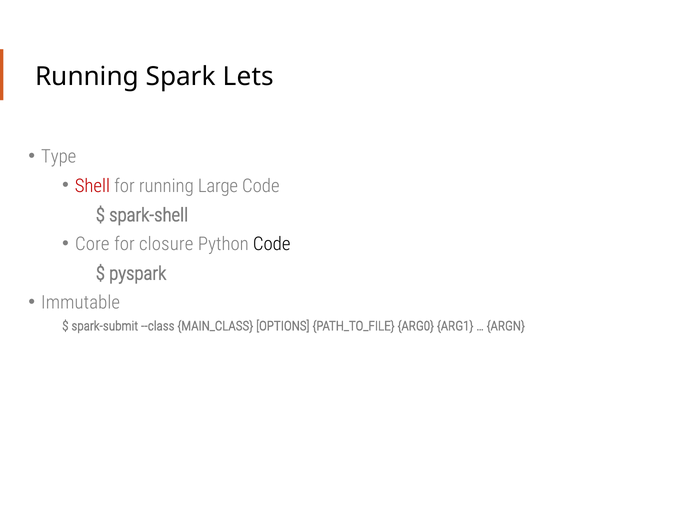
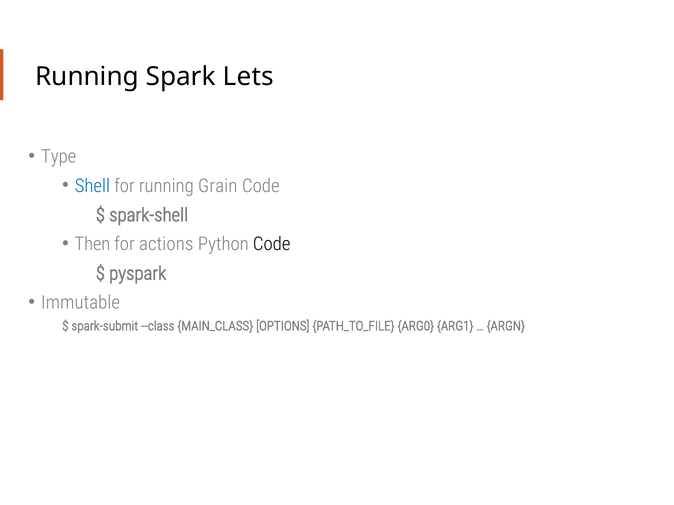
Shell colour: red -> blue
Large: Large -> Grain
Core: Core -> Then
closure: closure -> actions
